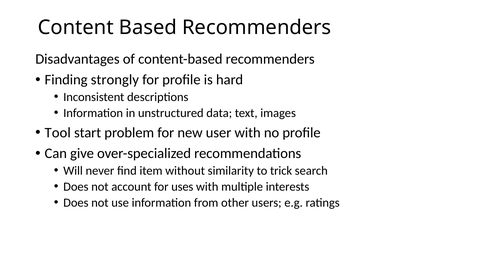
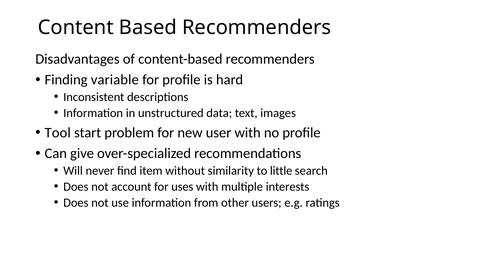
strongly: strongly -> variable
trick: trick -> little
